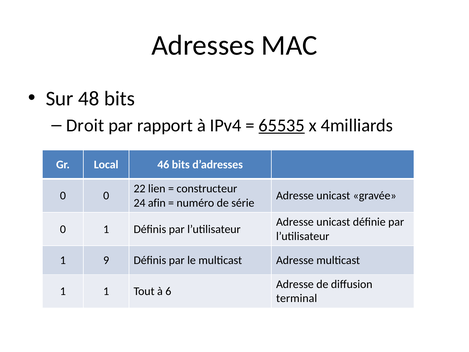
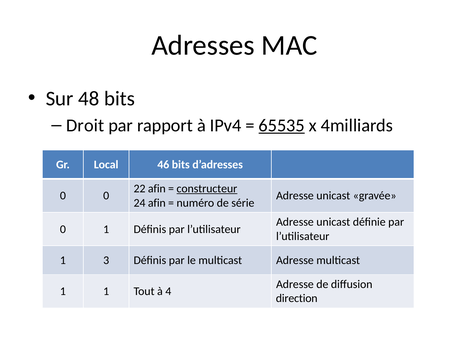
22 lien: lien -> afin
constructeur underline: none -> present
9: 9 -> 3
6: 6 -> 4
terminal: terminal -> direction
